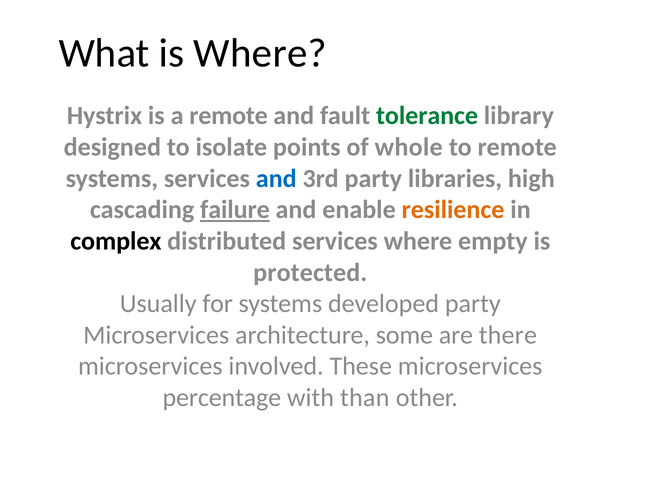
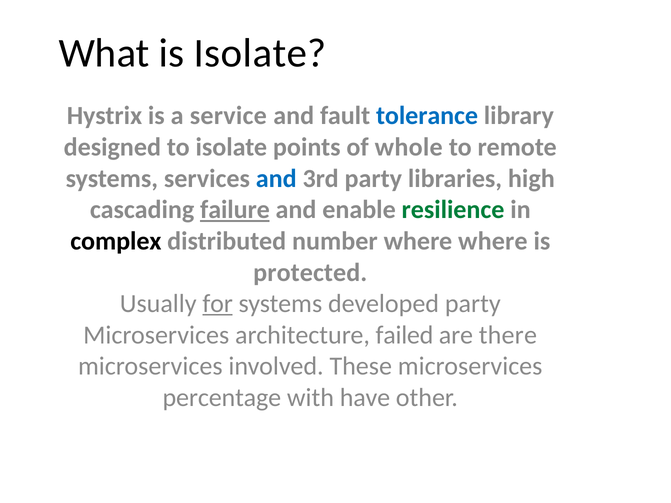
is Where: Where -> Isolate
a remote: remote -> service
tolerance colour: green -> blue
resilience colour: orange -> green
distributed services: services -> number
where empty: empty -> where
for underline: none -> present
some: some -> failed
than: than -> have
